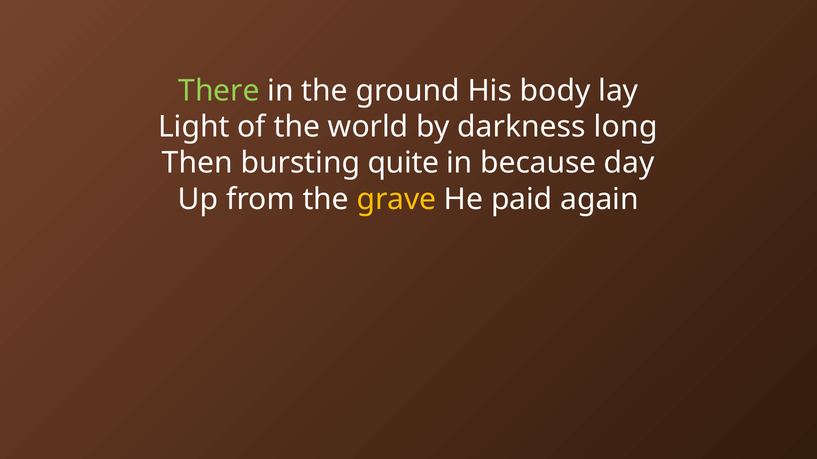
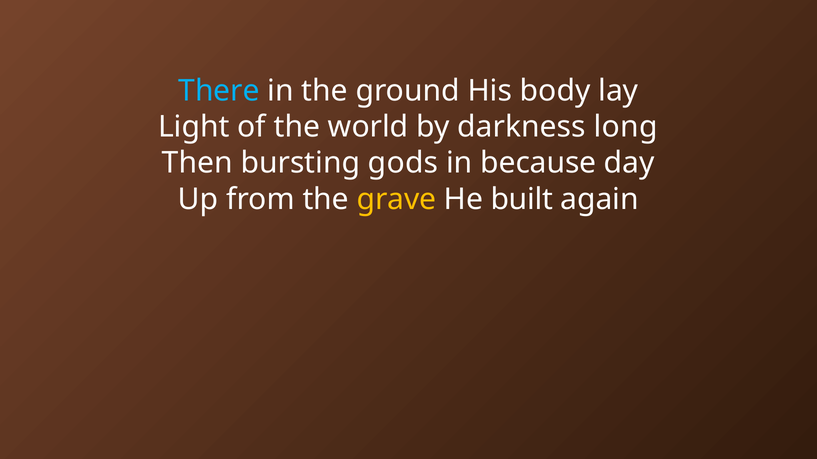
There colour: light green -> light blue
quite: quite -> gods
paid: paid -> built
